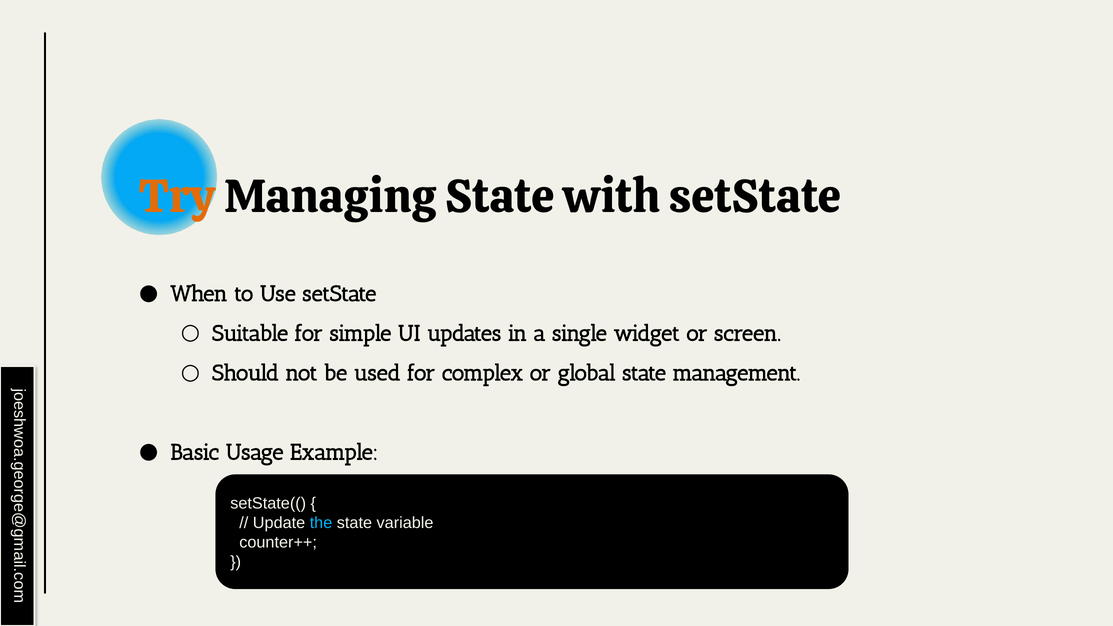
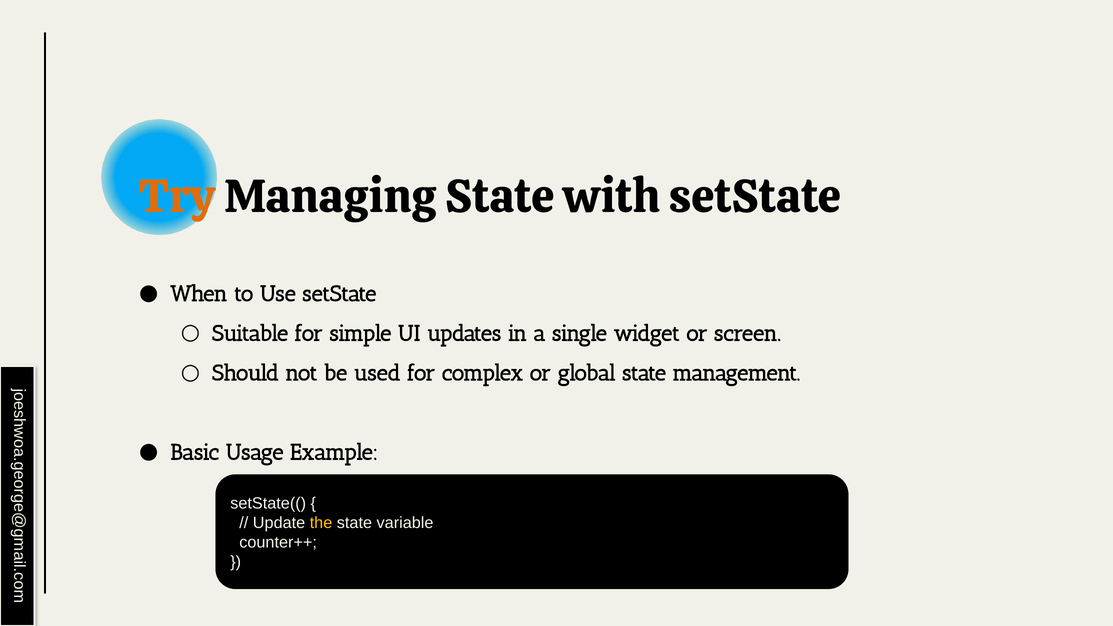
the colour: light blue -> yellow
